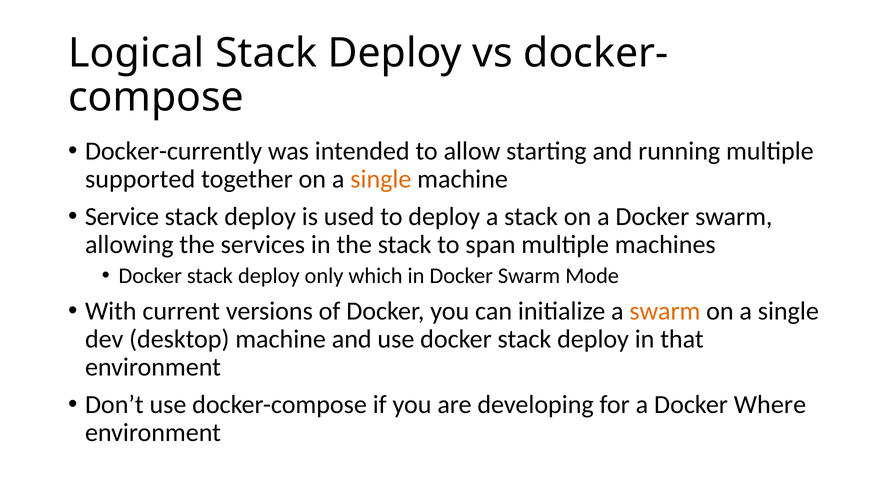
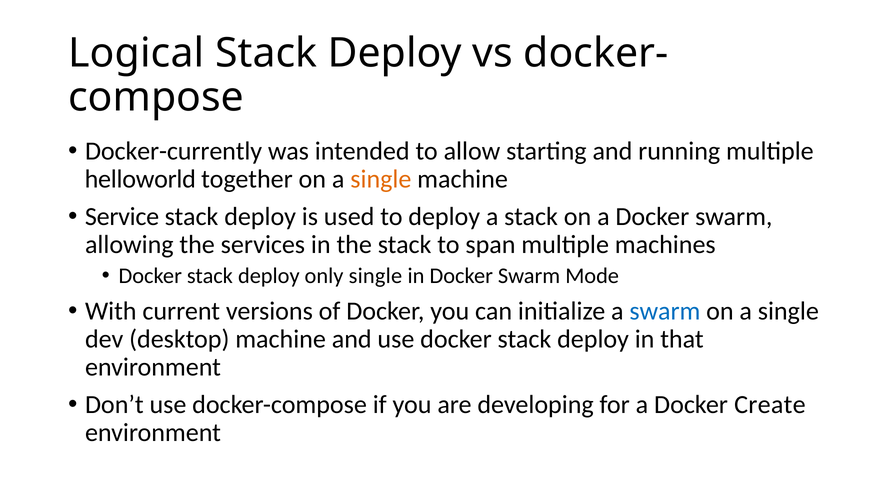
supported: supported -> helloworld
only which: which -> single
swarm at (665, 311) colour: orange -> blue
Where: Where -> Create
